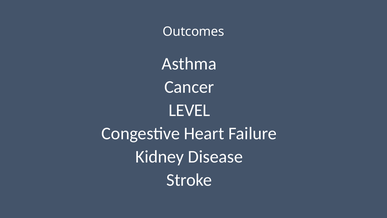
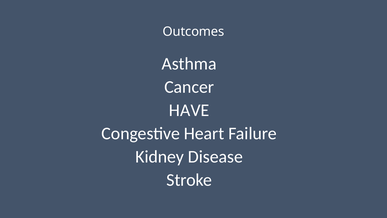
LEVEL: LEVEL -> HAVE
